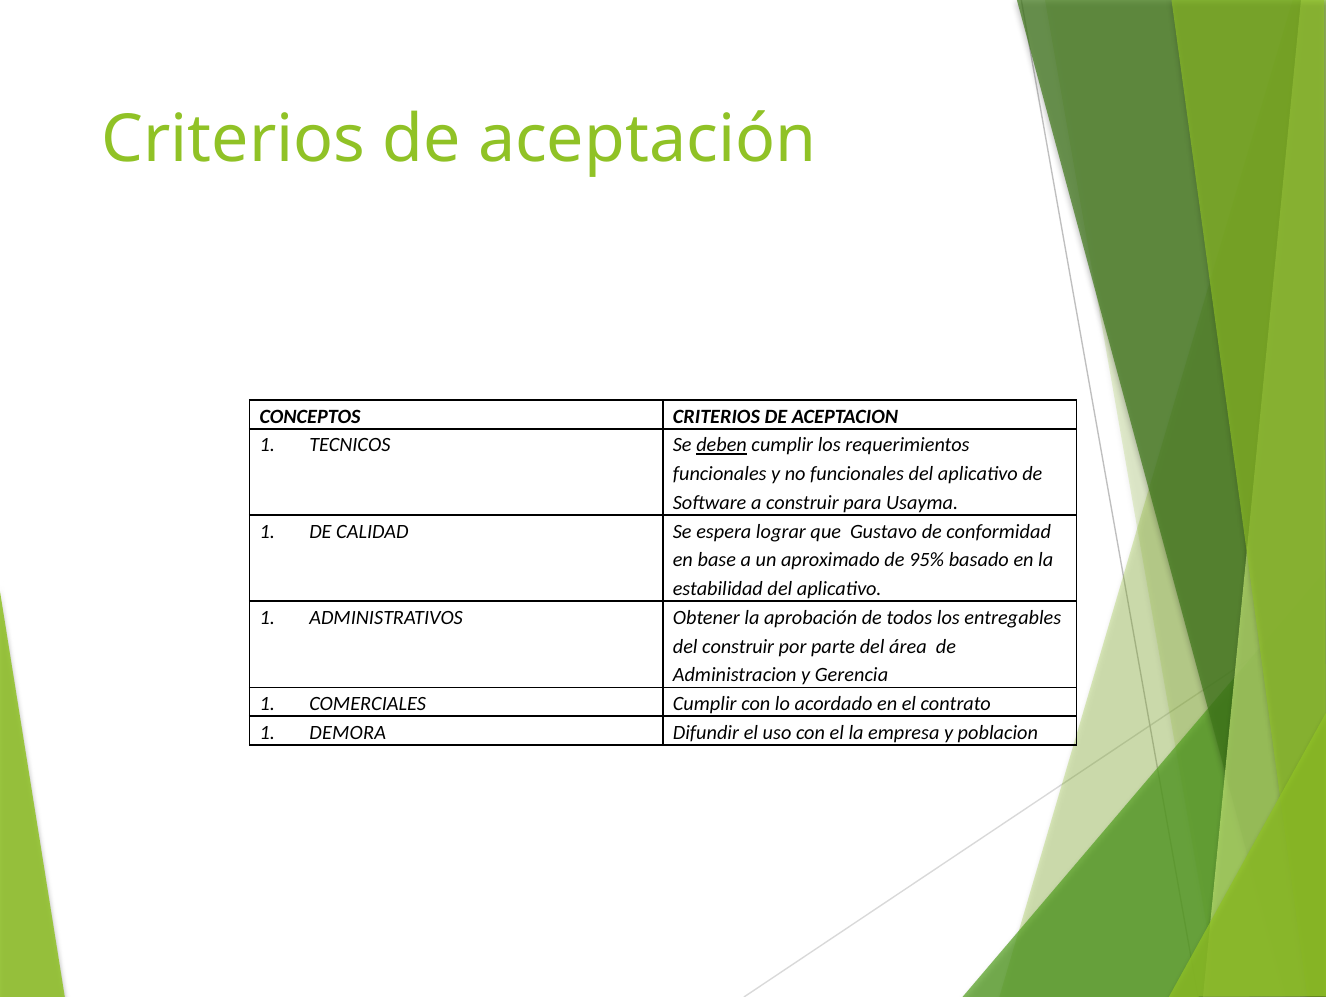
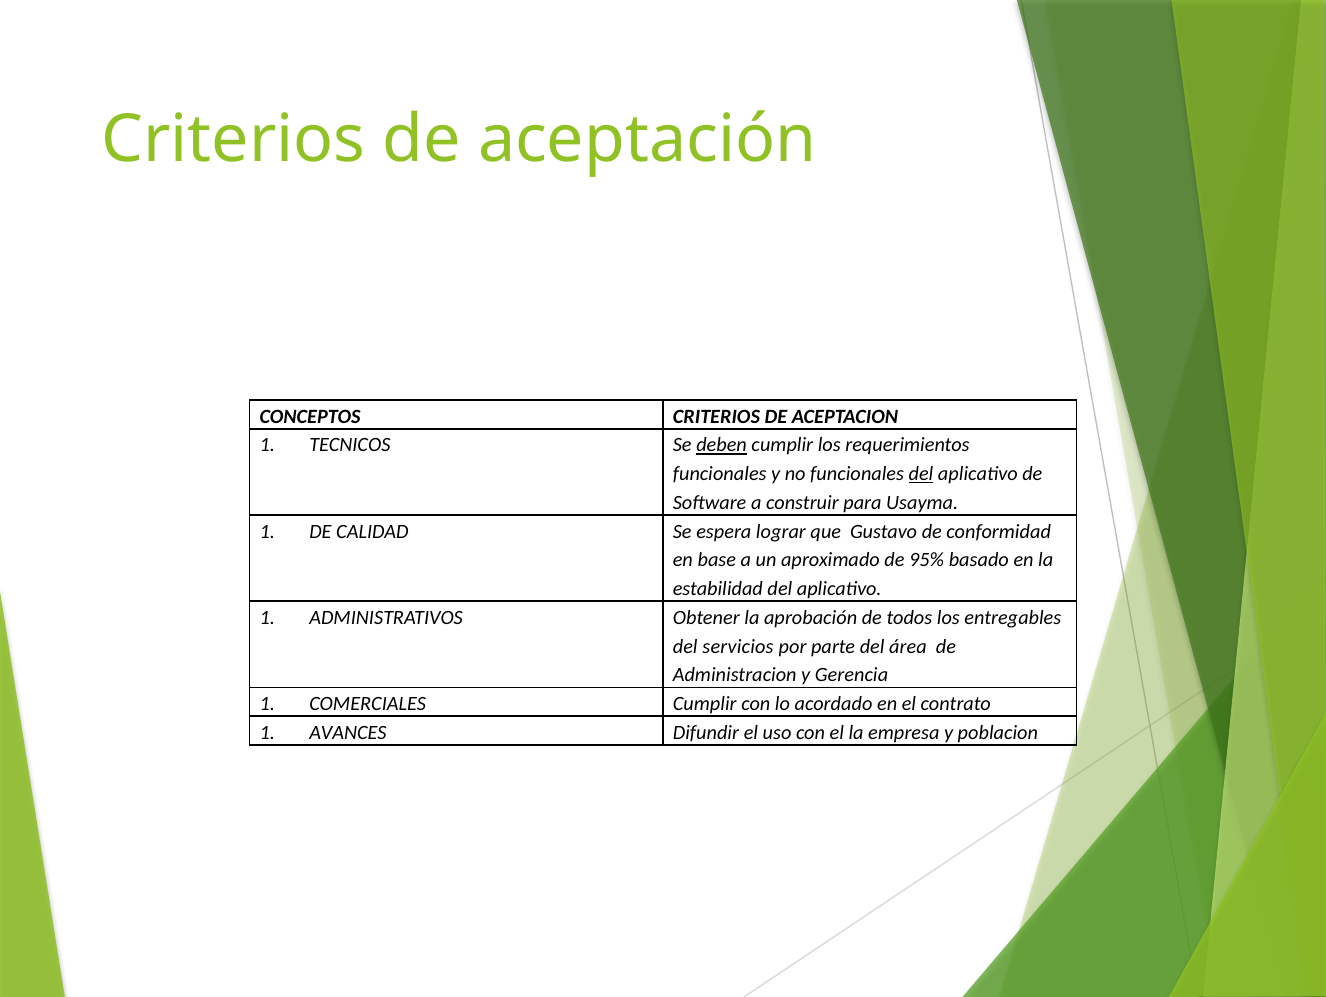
del at (921, 474) underline: none -> present
del construir: construir -> servicios
DEMORA: DEMORA -> AVANCES
